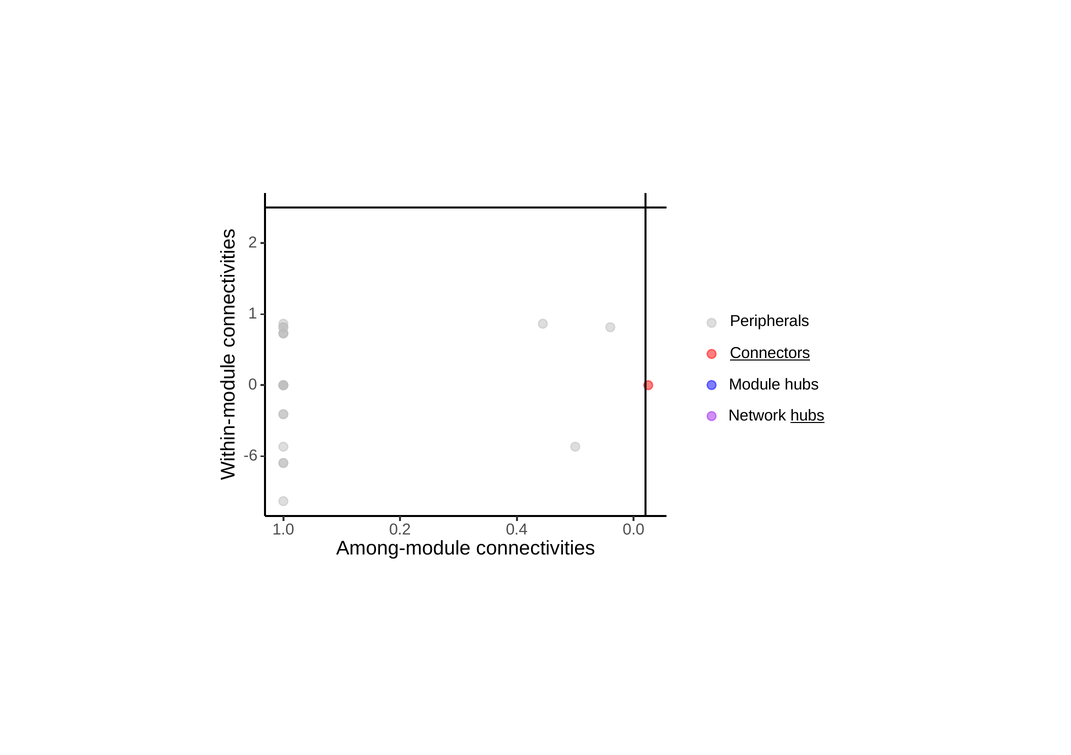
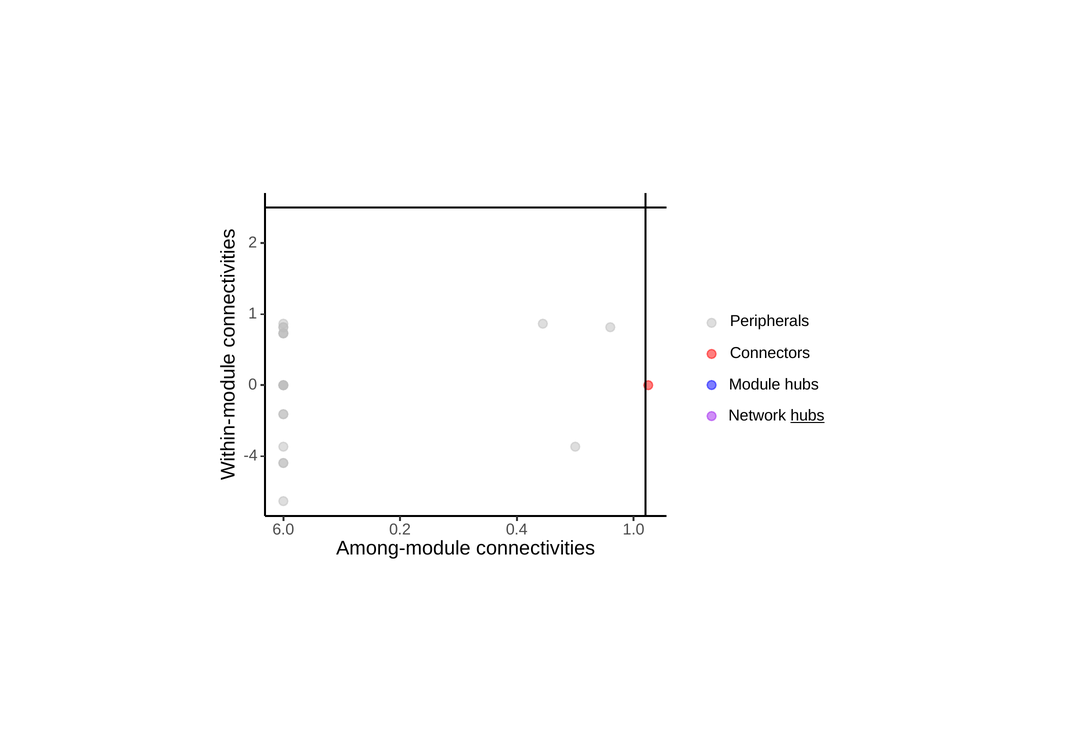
Connectors underline: present -> none
-6: -6 -> -4
1.0: 1.0 -> 6.0
0.0: 0.0 -> 1.0
